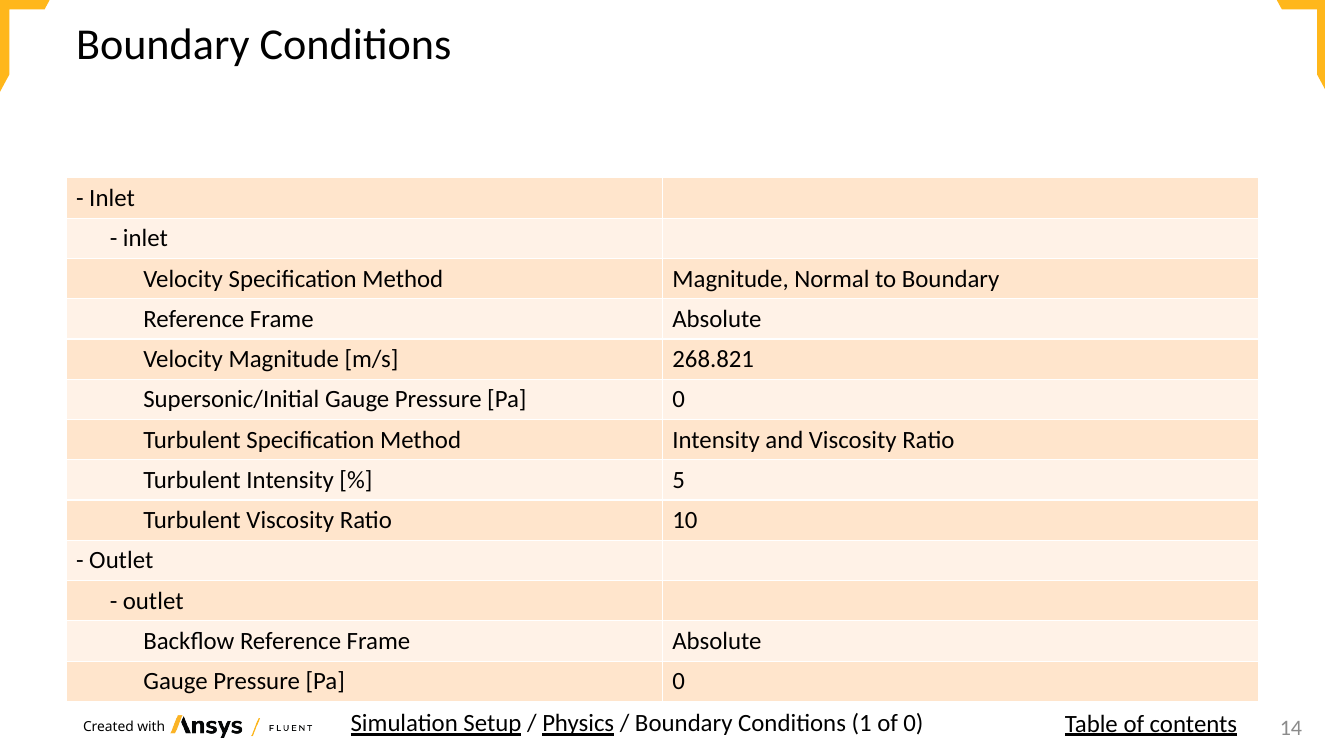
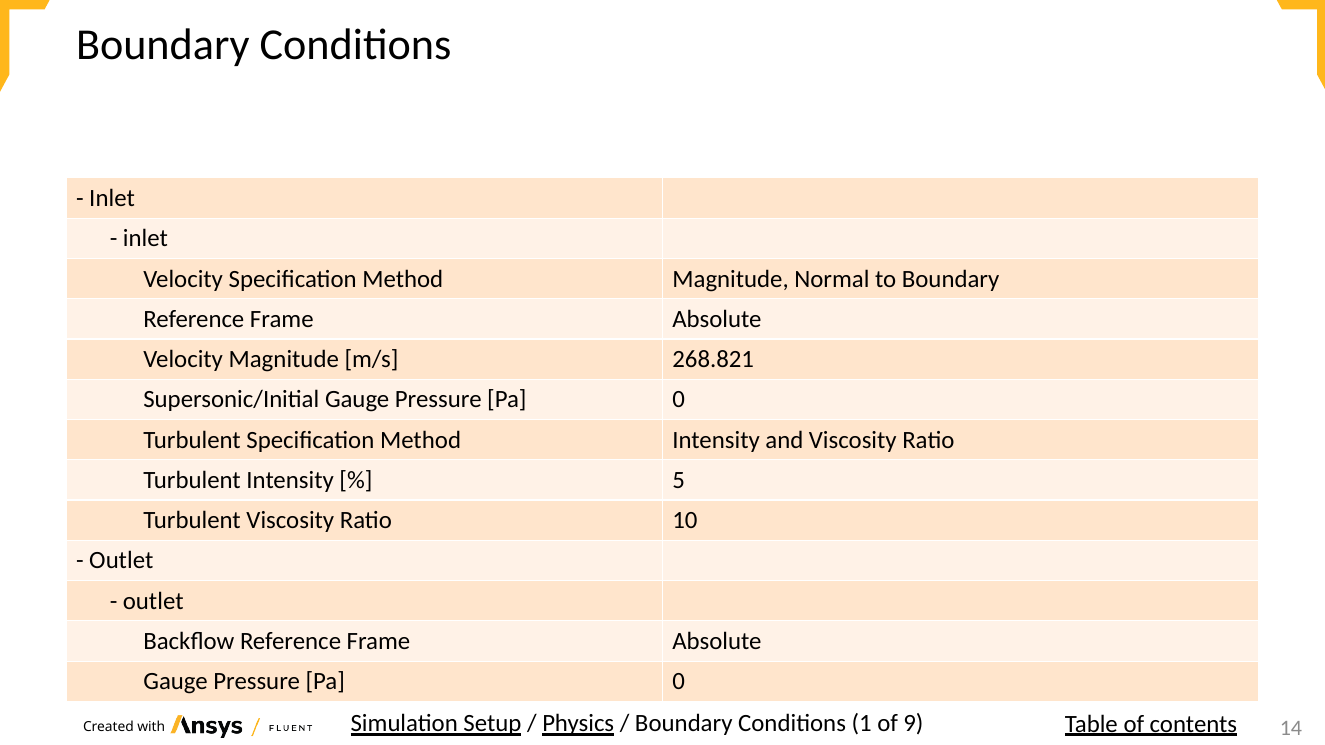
of 0: 0 -> 9
